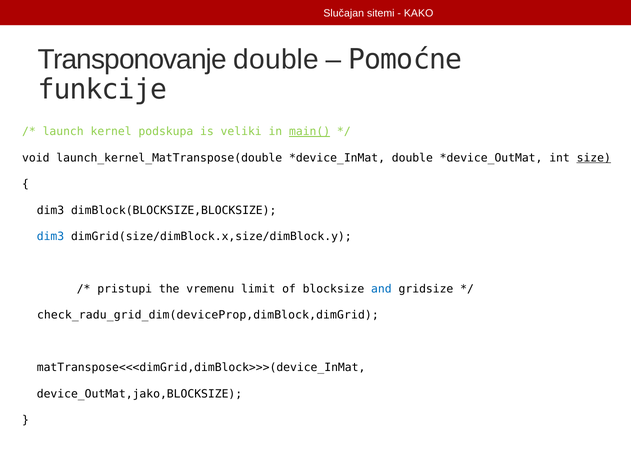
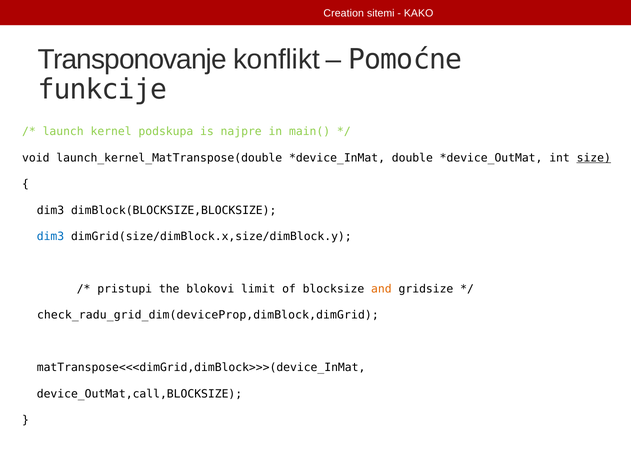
Slučajan: Slučajan -> Creation
Transponovanje double: double -> konflikt
veliki: veliki -> najpre
main( underline: present -> none
vremenu: vremenu -> blokovi
and colour: blue -> orange
device_OutMat,jako,BLOCKSIZE: device_OutMat,jako,BLOCKSIZE -> device_OutMat,call,BLOCKSIZE
